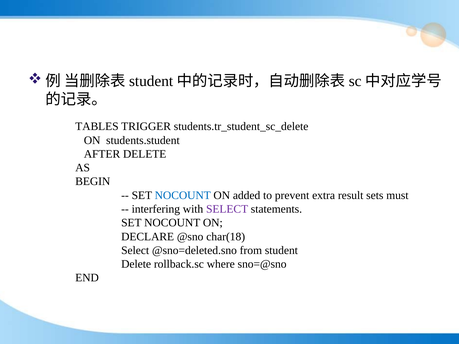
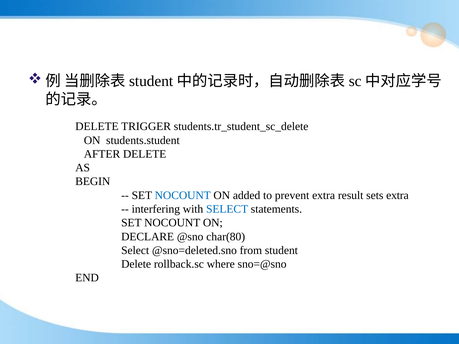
TABLES at (97, 127): TABLES -> DELETE
sets must: must -> extra
SELECT at (227, 209) colour: purple -> blue
char(18: char(18 -> char(80
